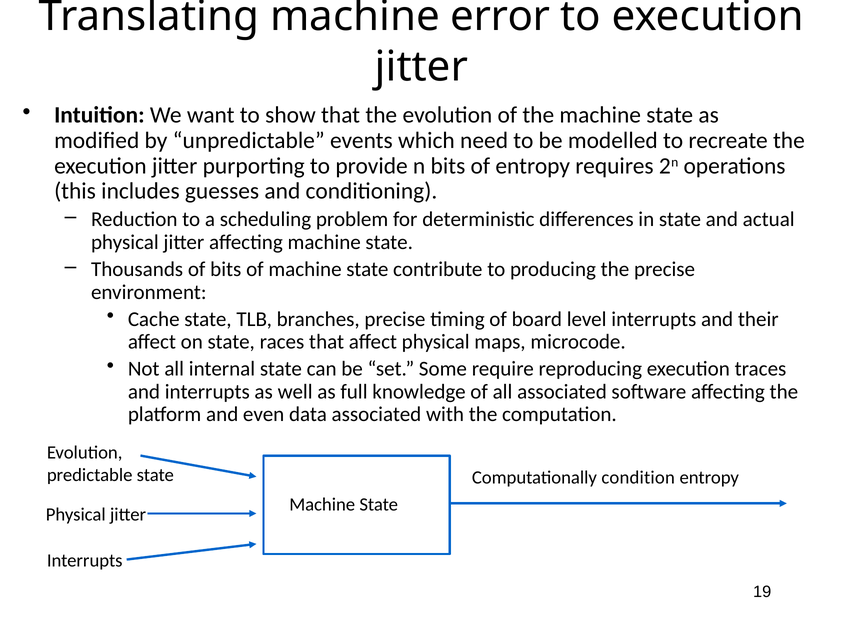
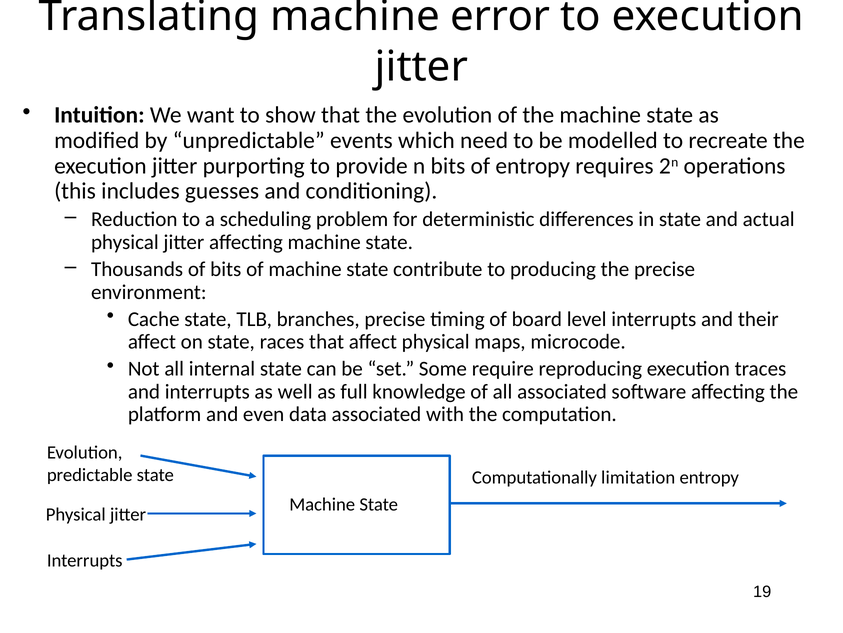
condition: condition -> limitation
